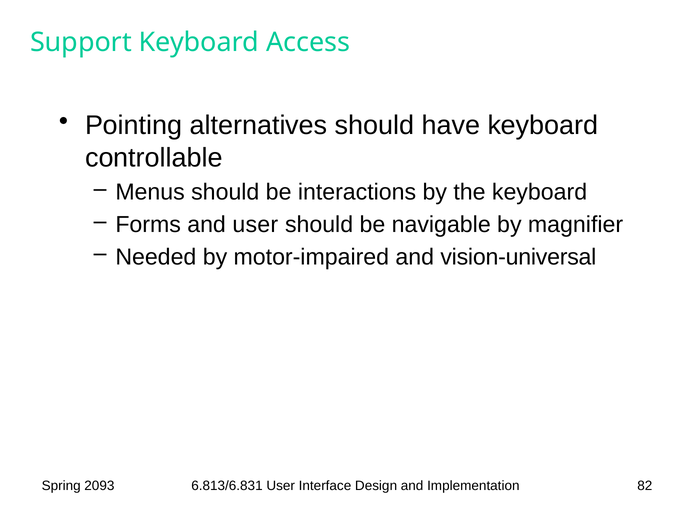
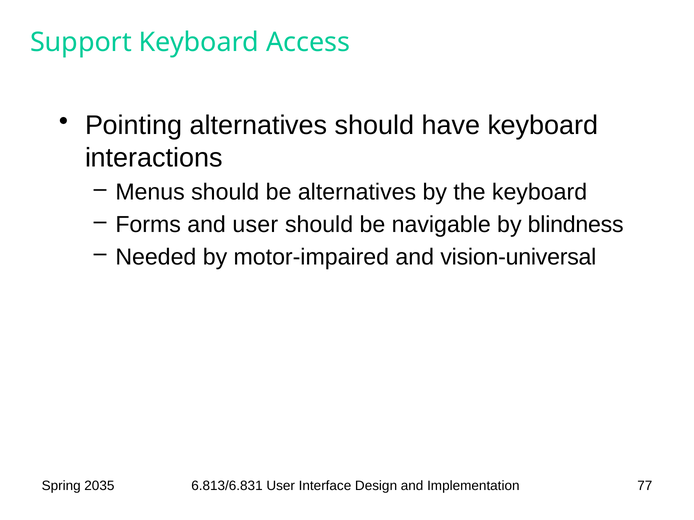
controllable: controllable -> interactions
be interactions: interactions -> alternatives
magnifier: magnifier -> blindness
2093: 2093 -> 2035
82: 82 -> 77
